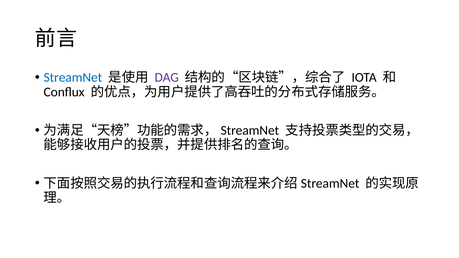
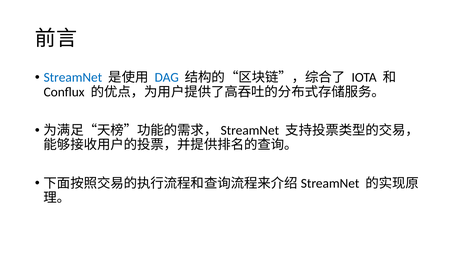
DAG colour: purple -> blue
